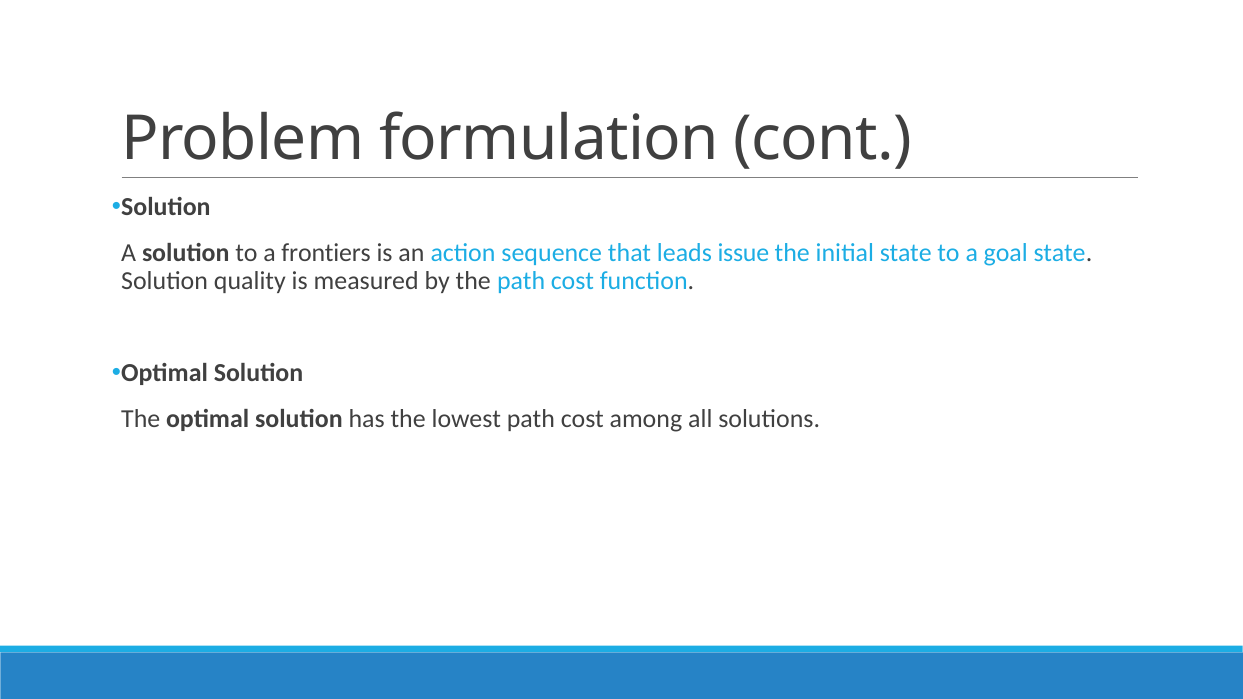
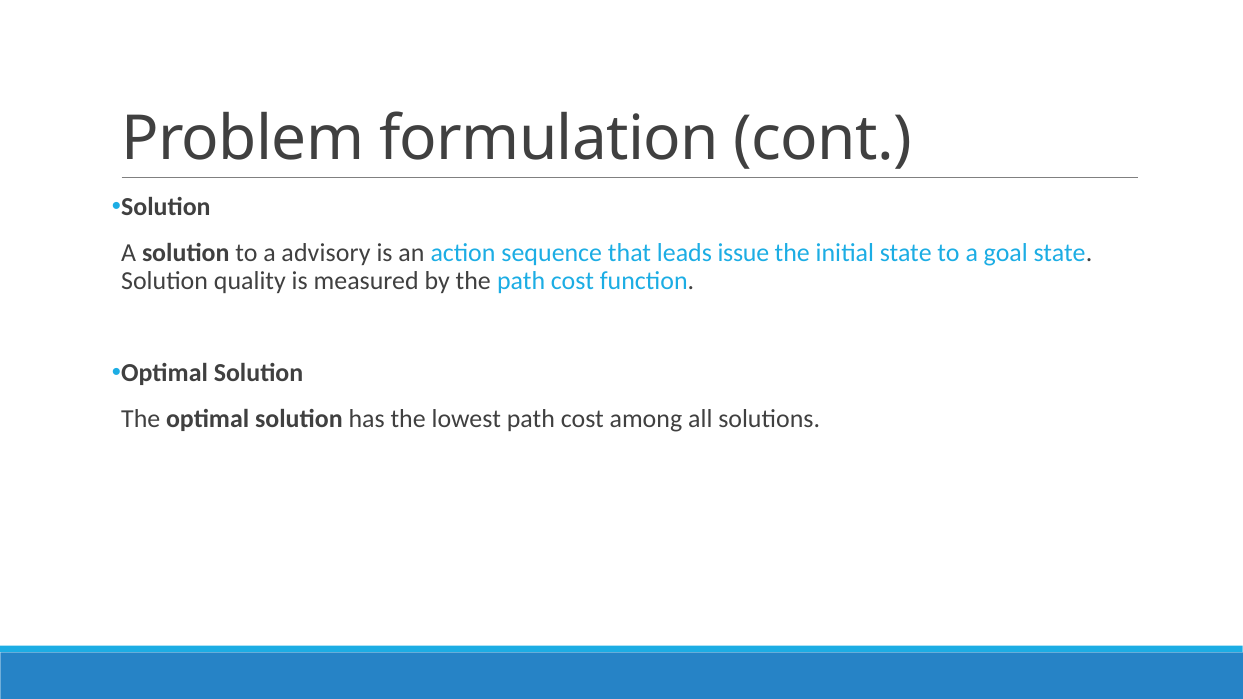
frontiers: frontiers -> advisory
